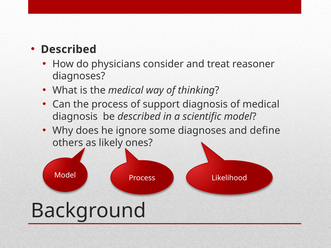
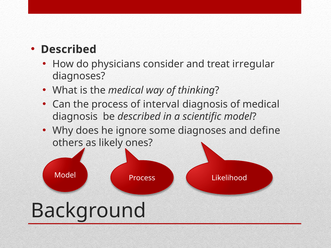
reasoner: reasoner -> irregular
support: support -> interval
